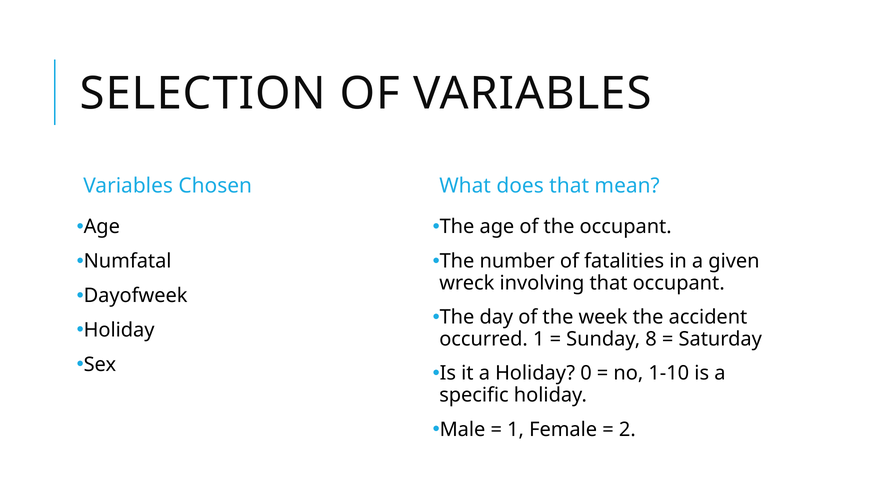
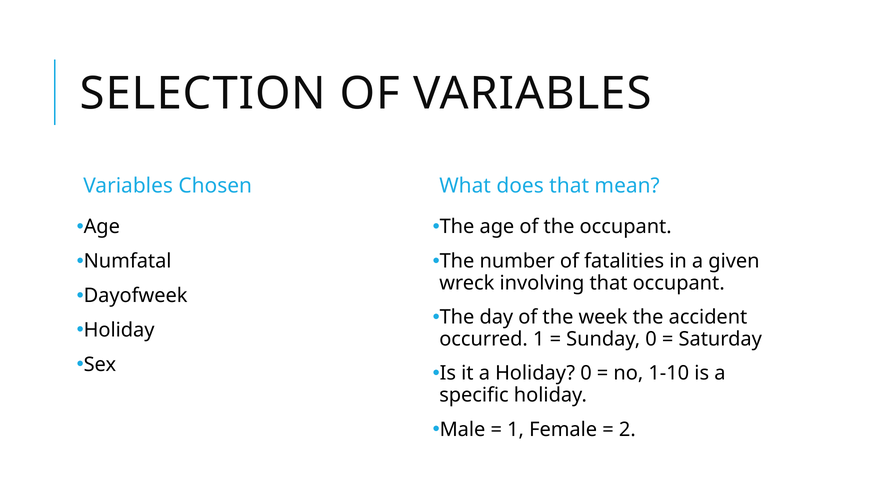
Sunday 8: 8 -> 0
